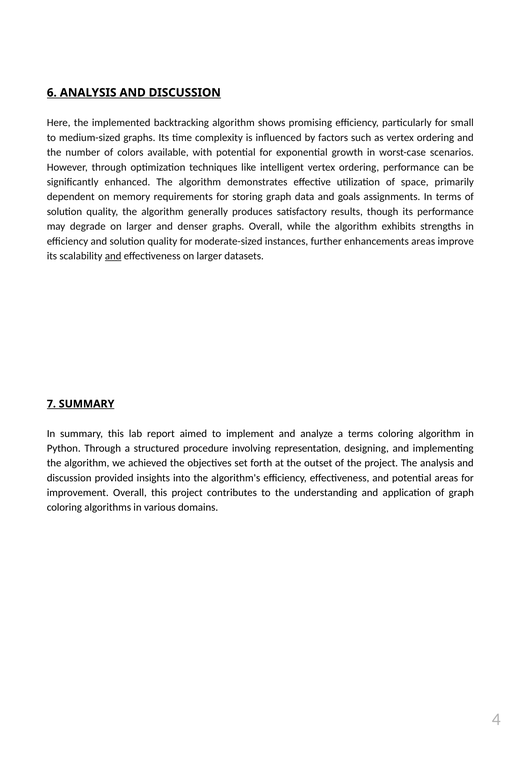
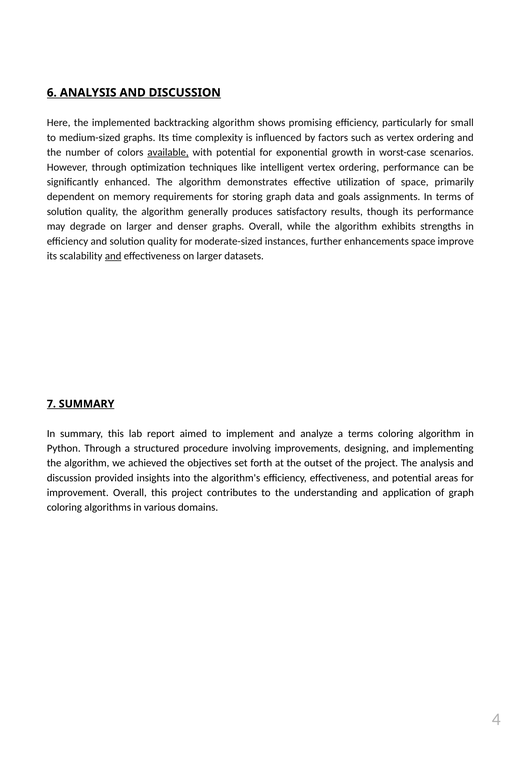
available underline: none -> present
enhancements areas: areas -> space
representation: representation -> improvements
